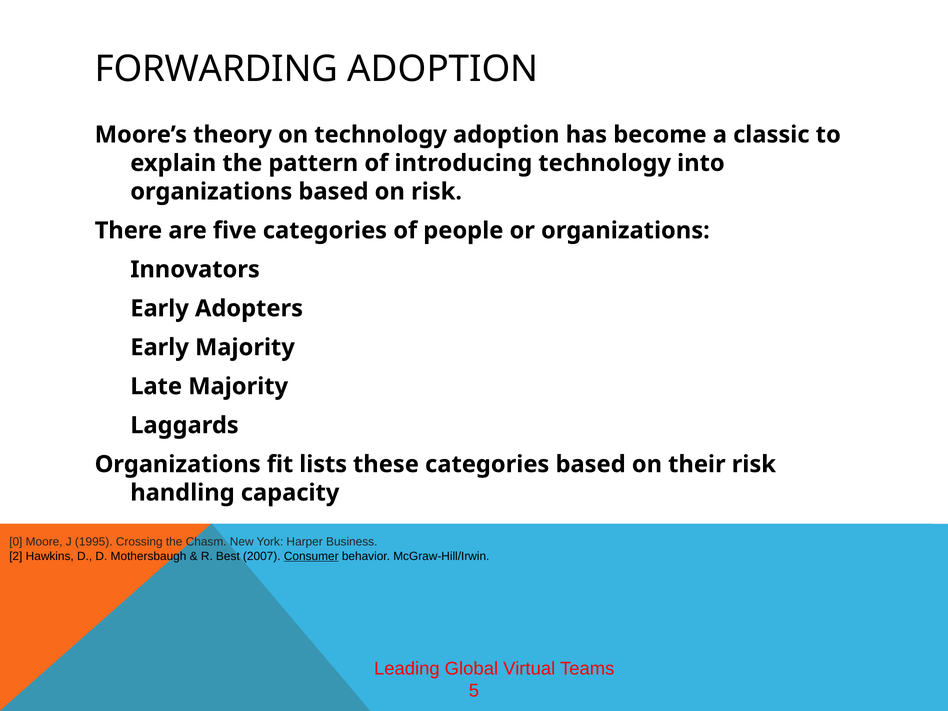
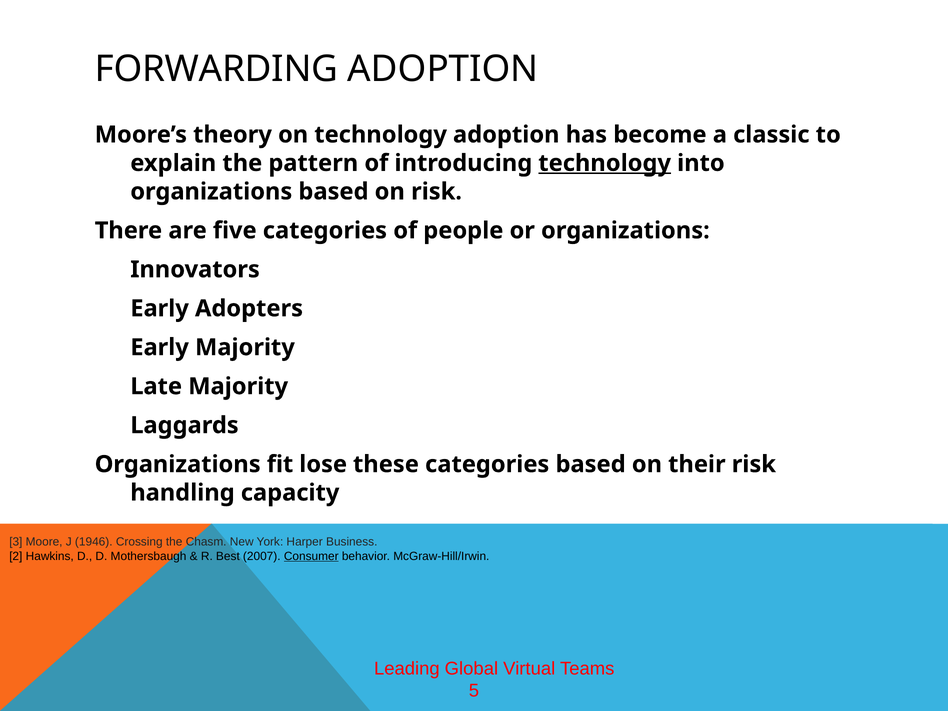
technology at (605, 163) underline: none -> present
lists: lists -> lose
0: 0 -> 3
1995: 1995 -> 1946
